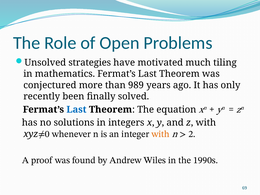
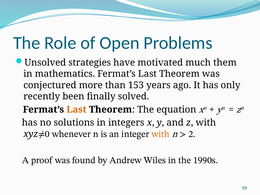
tiling: tiling -> them
989: 989 -> 153
Last at (76, 110) colour: blue -> orange
